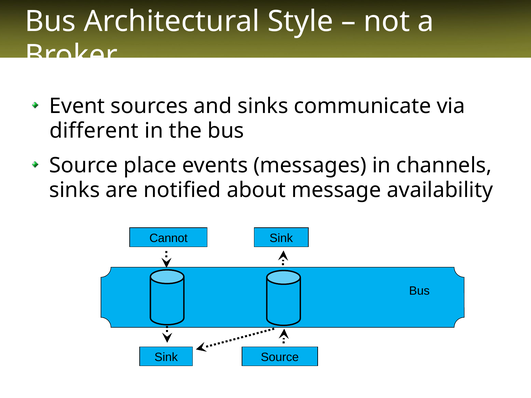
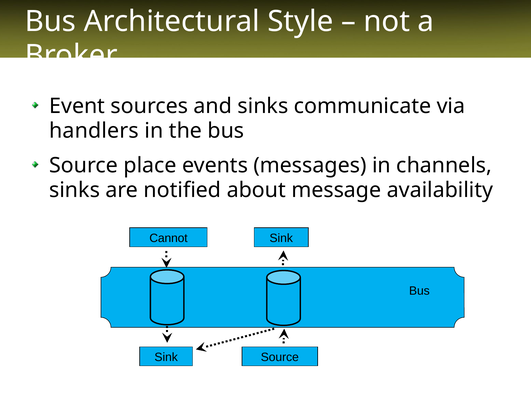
different: different -> handlers
